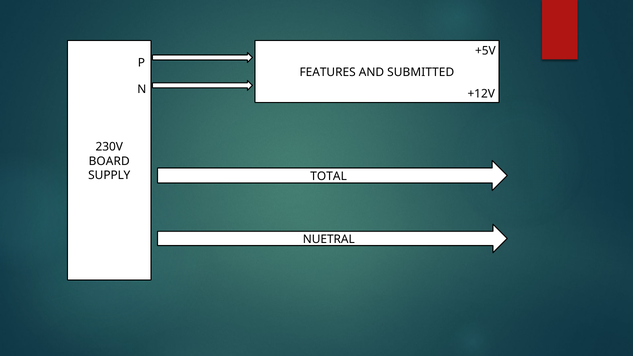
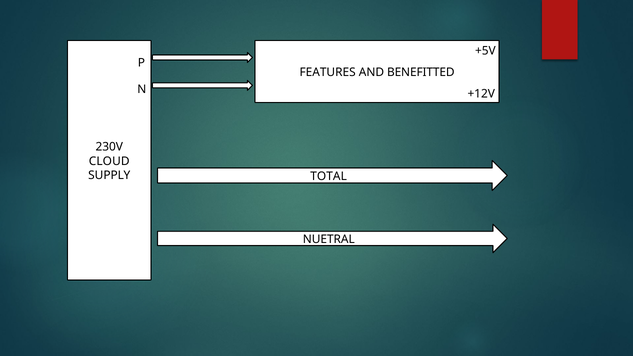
SUBMITTED: SUBMITTED -> BENEFITTED
BOARD: BOARD -> CLOUD
